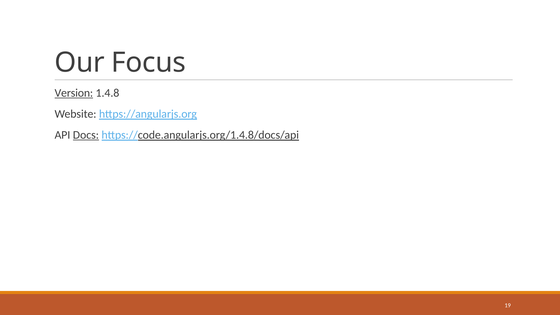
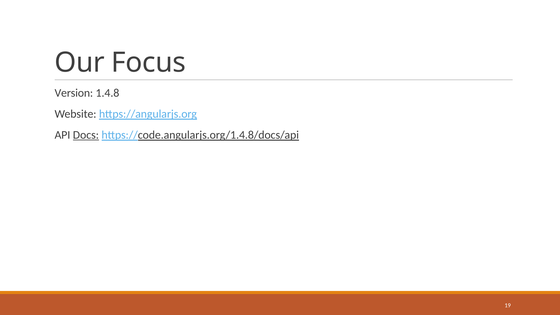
Version underline: present -> none
